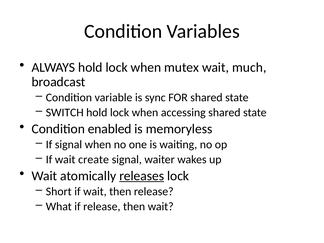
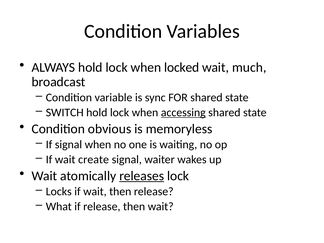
mutex: mutex -> locked
accessing underline: none -> present
enabled: enabled -> obvious
Short: Short -> Locks
